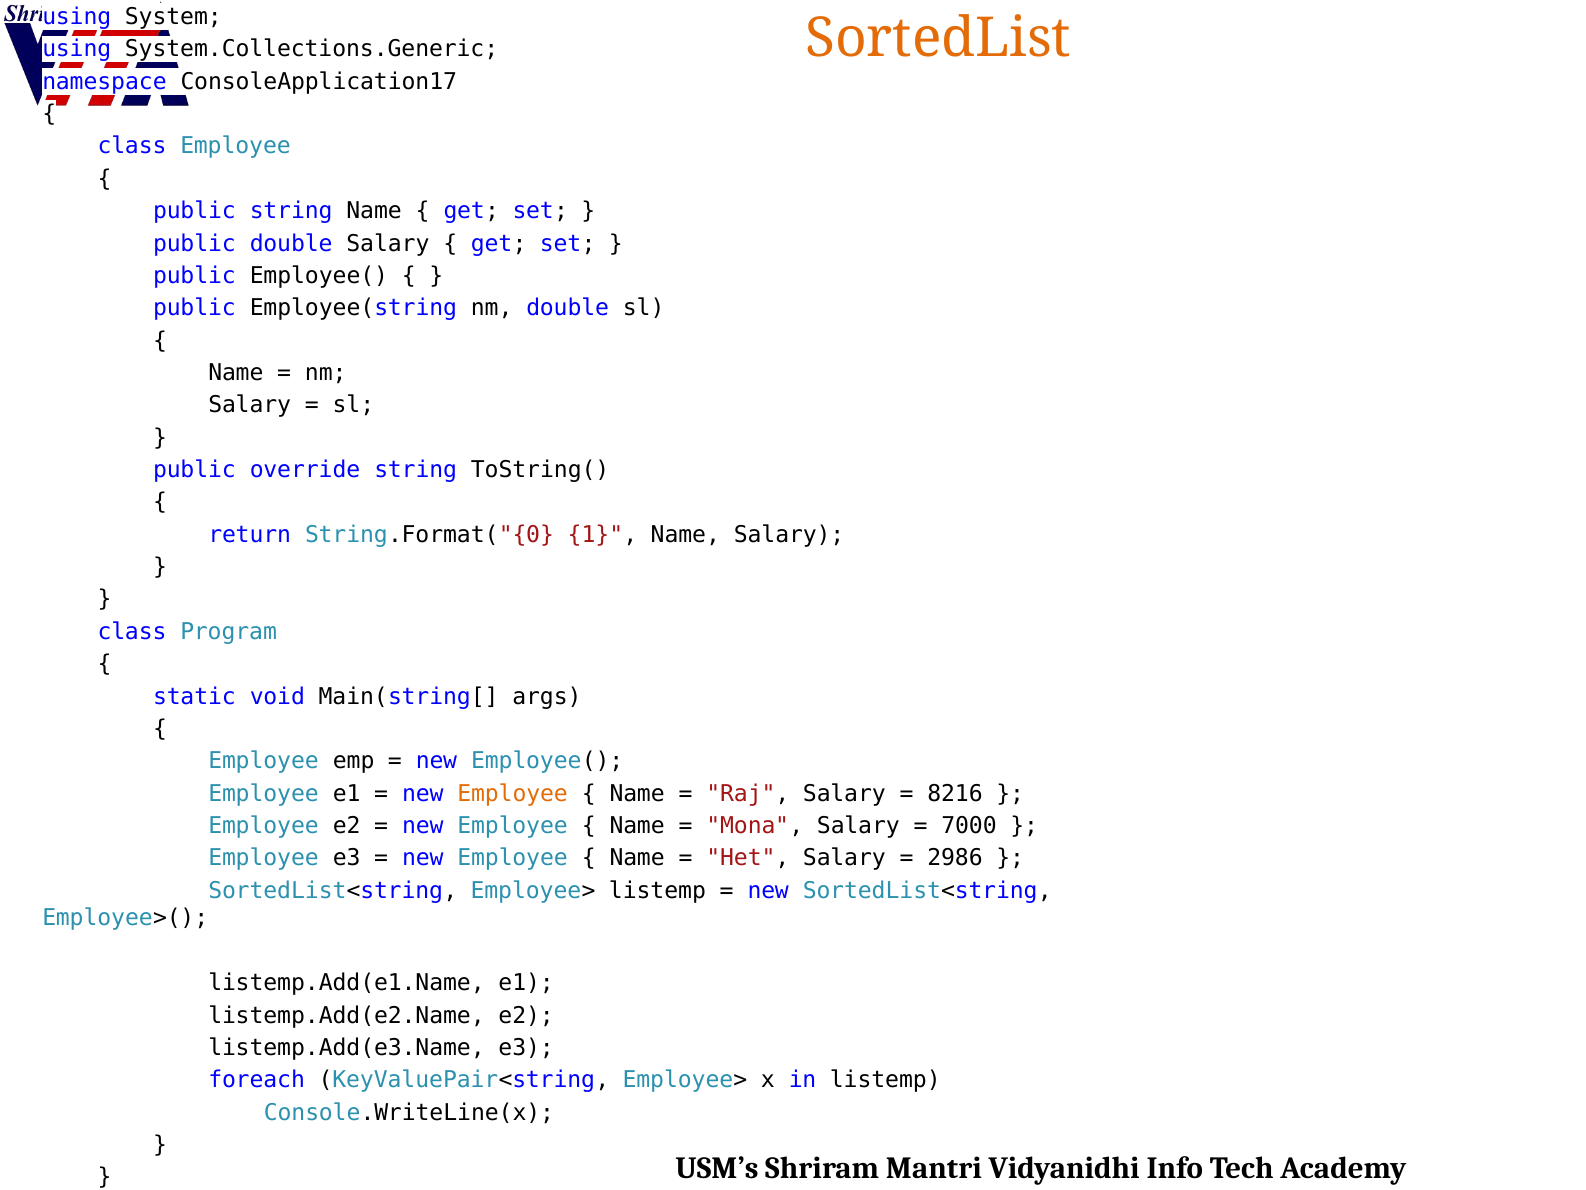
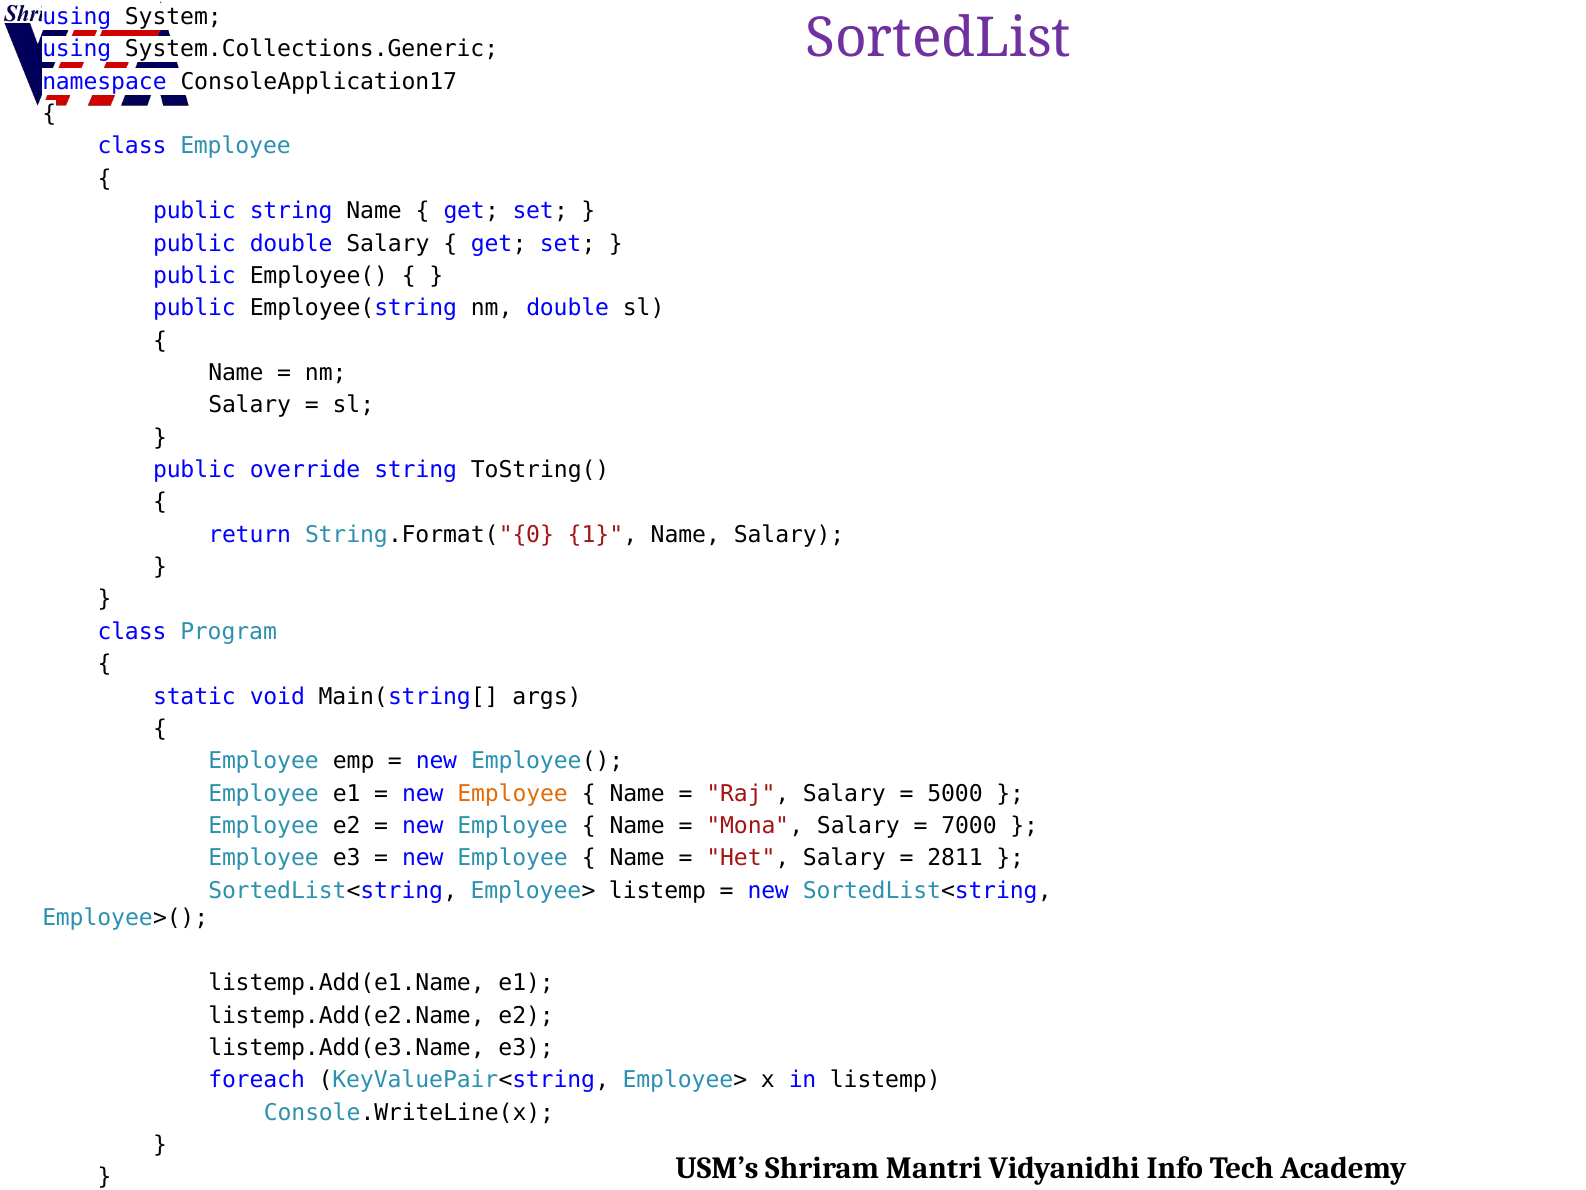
SortedList colour: orange -> purple
8216: 8216 -> 5000
2986: 2986 -> 2811
